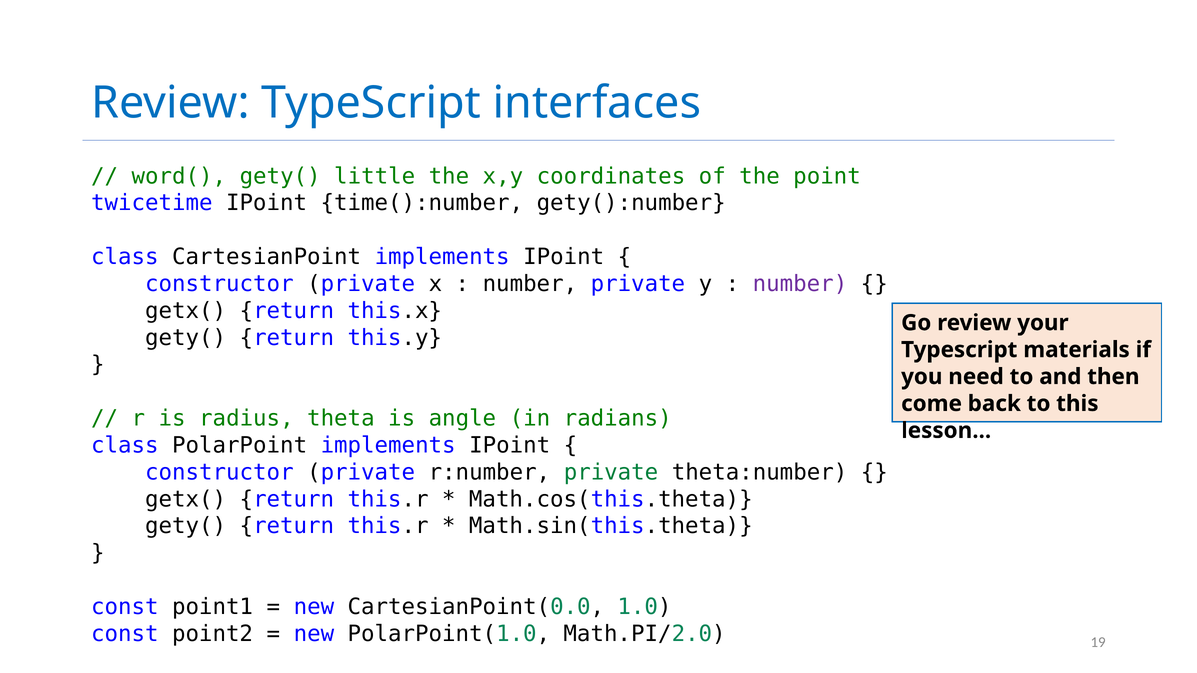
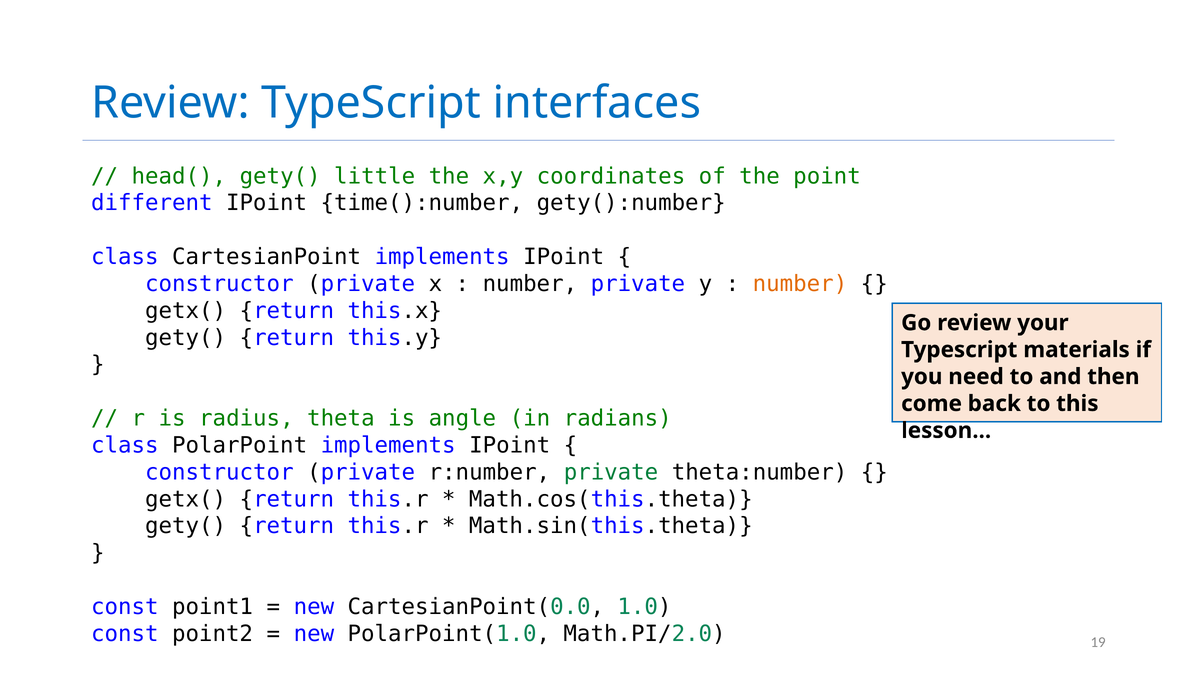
word(: word( -> head(
twicetime: twicetime -> different
number at (800, 284) colour: purple -> orange
